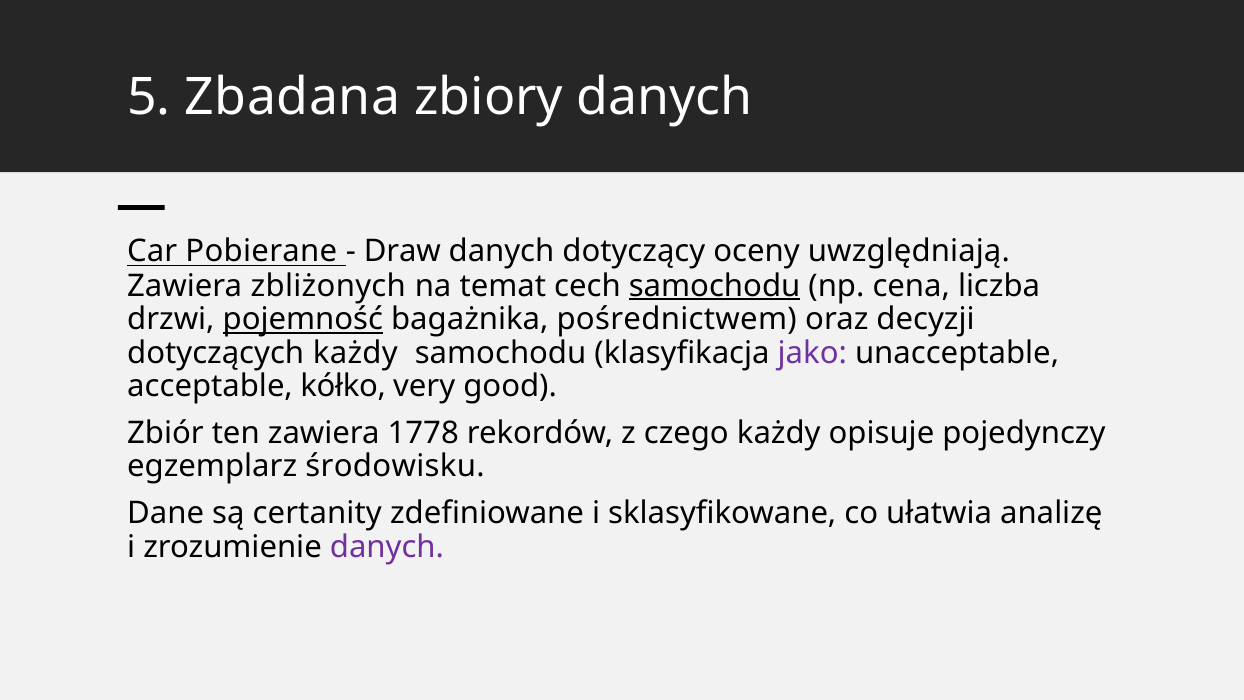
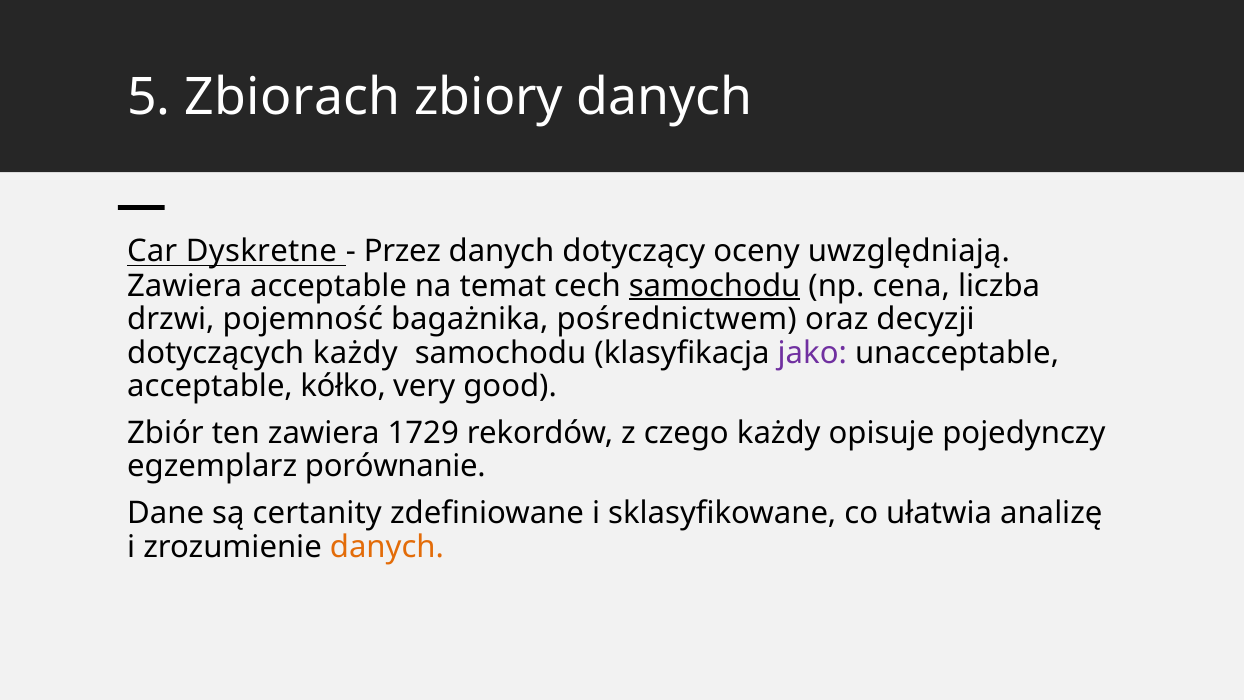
Zbadana: Zbadana -> Zbiorach
Pobierane: Pobierane -> Dyskretne
Draw: Draw -> Przez
Zawiera zbliżonych: zbliżonych -> acceptable
pojemność underline: present -> none
1778: 1778 -> 1729
środowisku: środowisku -> porównanie
danych at (387, 547) colour: purple -> orange
